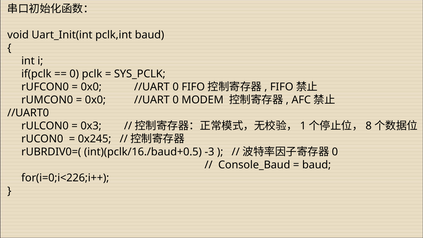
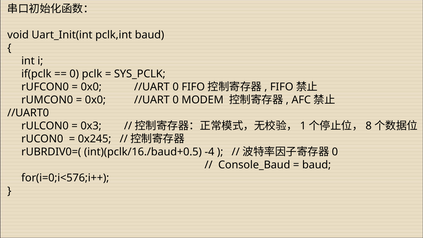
-3: -3 -> -4
for(i=0;i<226;i++: for(i=0;i<226;i++ -> for(i=0;i<576;i++
